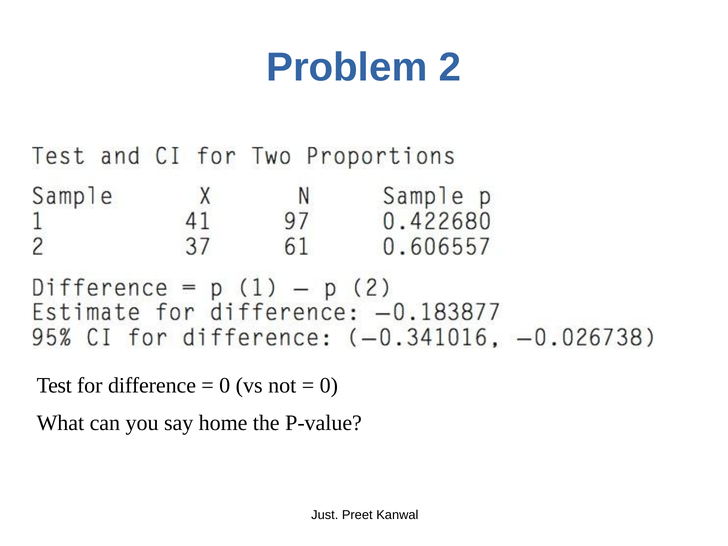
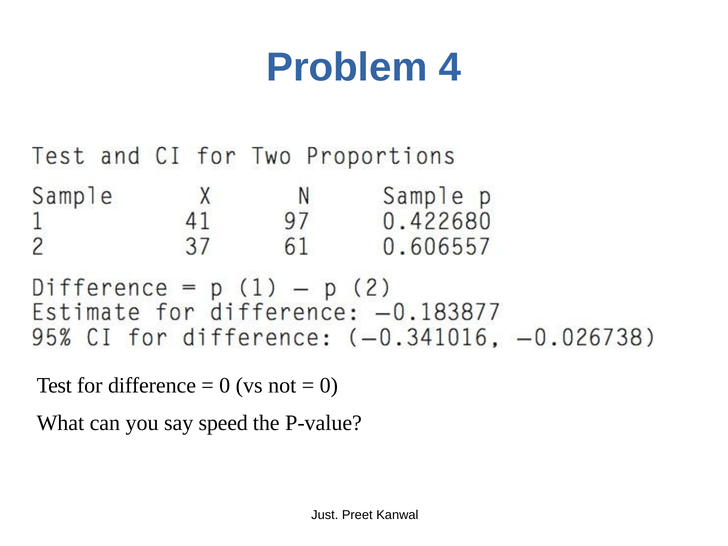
2: 2 -> 4
home: home -> speed
